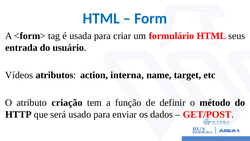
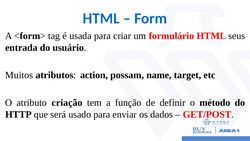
Vídeos: Vídeos -> Muitos
interna: interna -> possam
